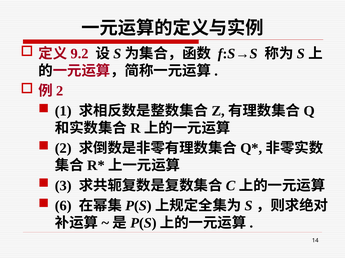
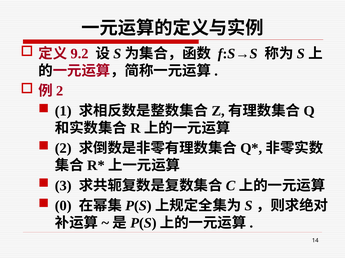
6: 6 -> 0
